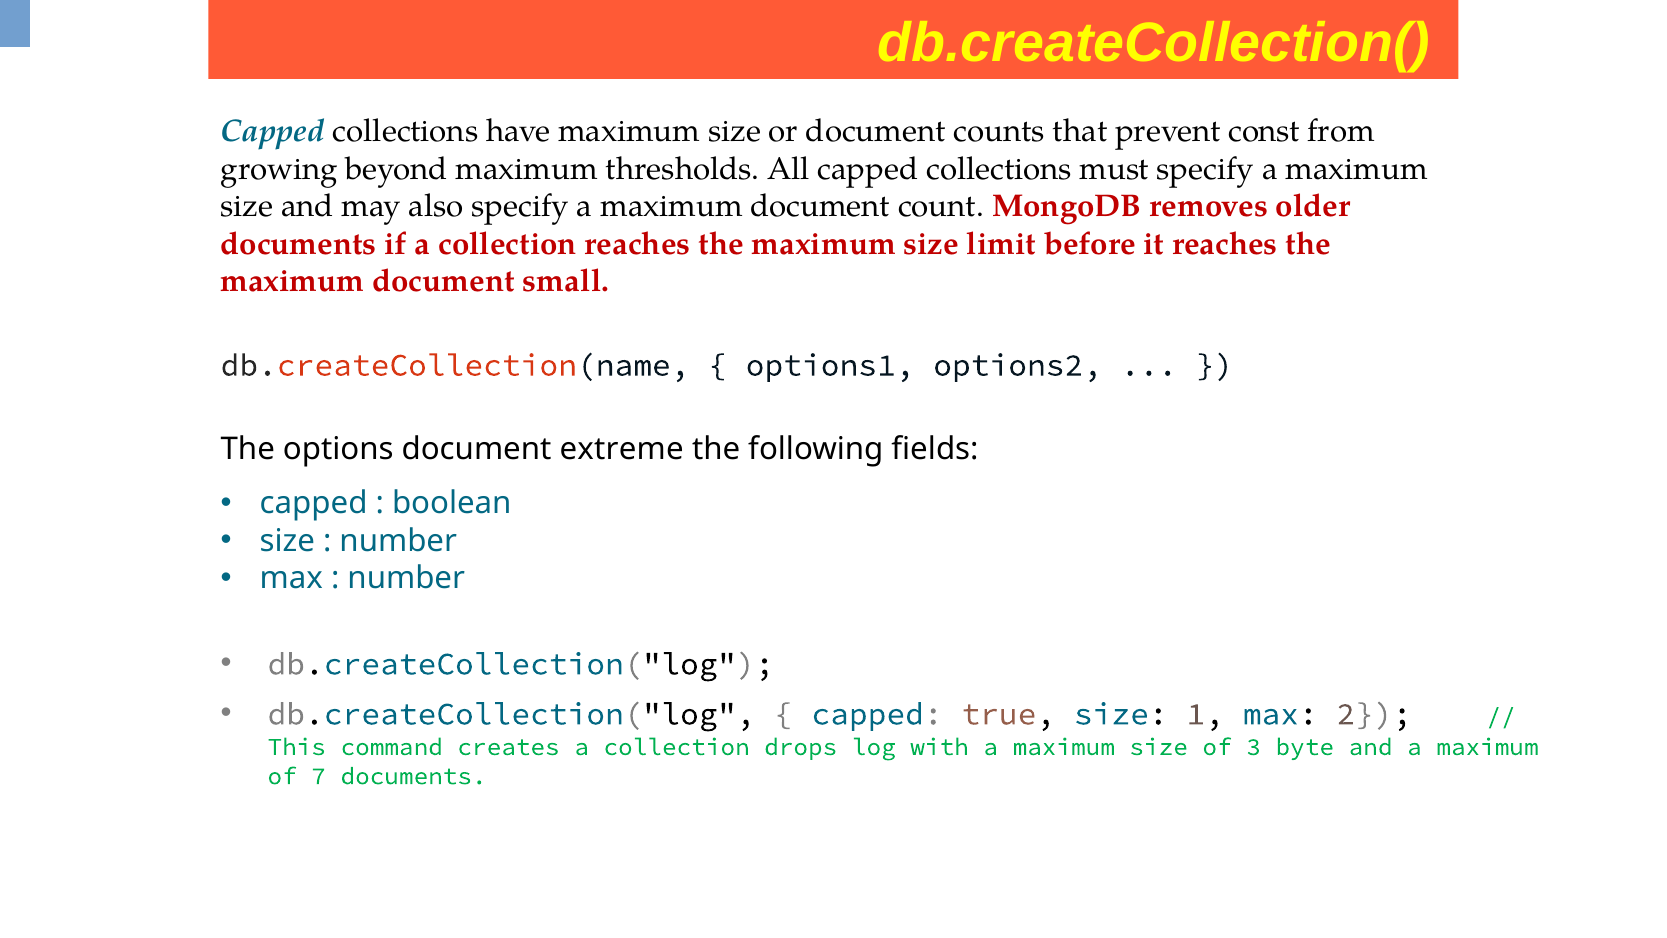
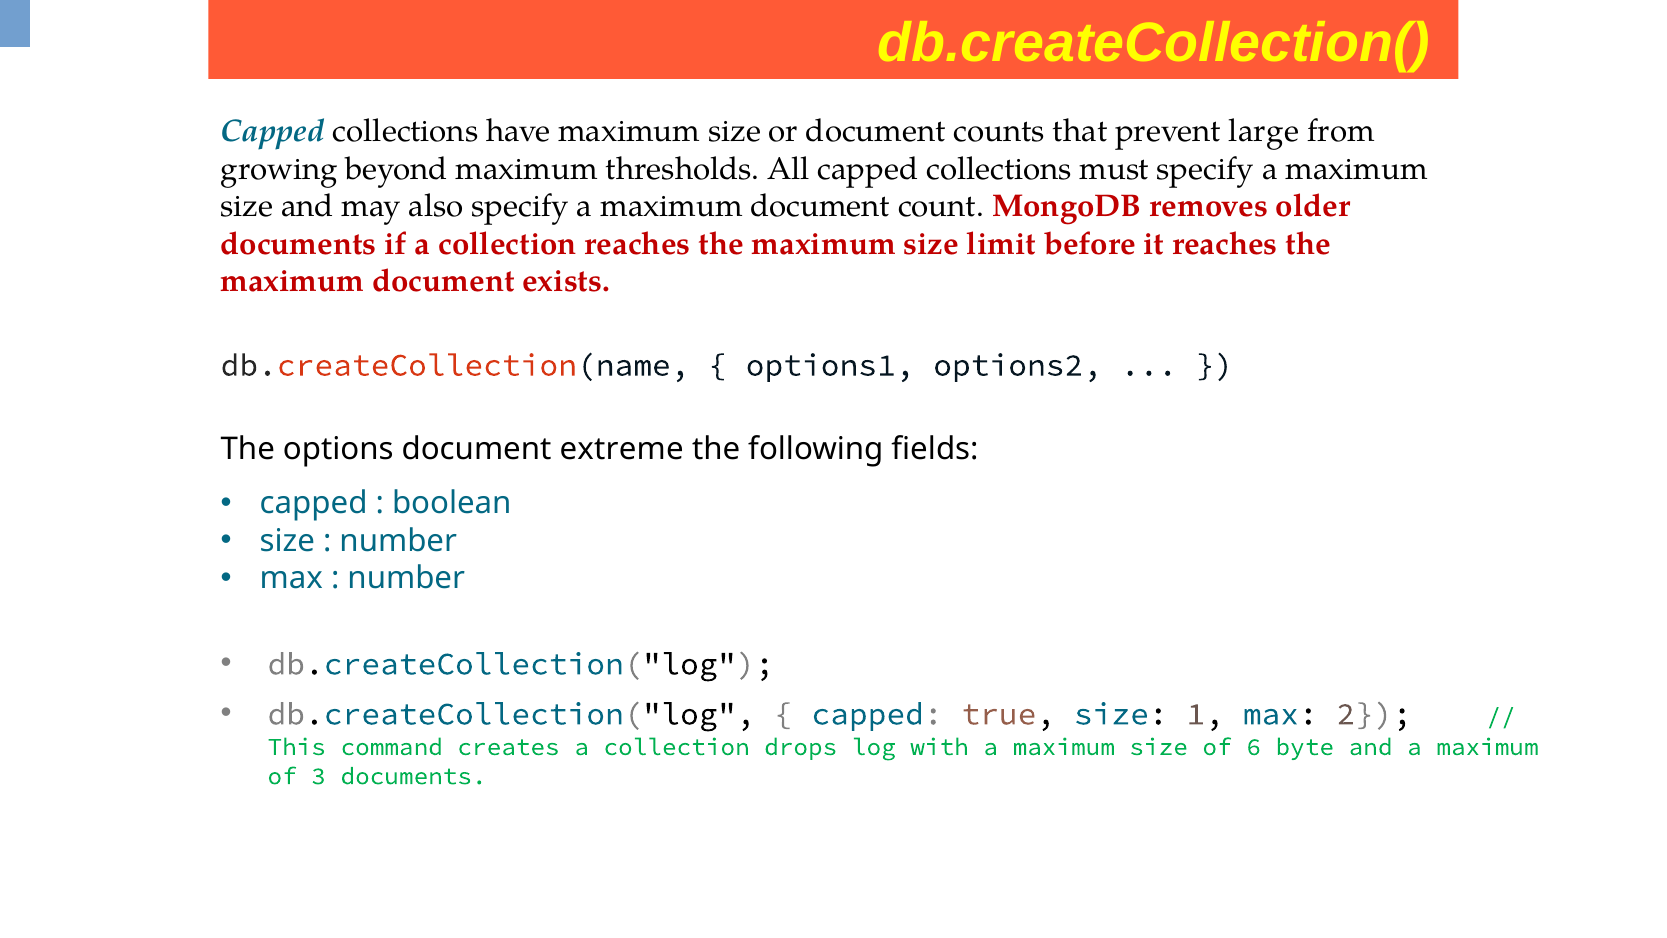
const: const -> large
small: small -> exists
3: 3 -> 6
7: 7 -> 3
